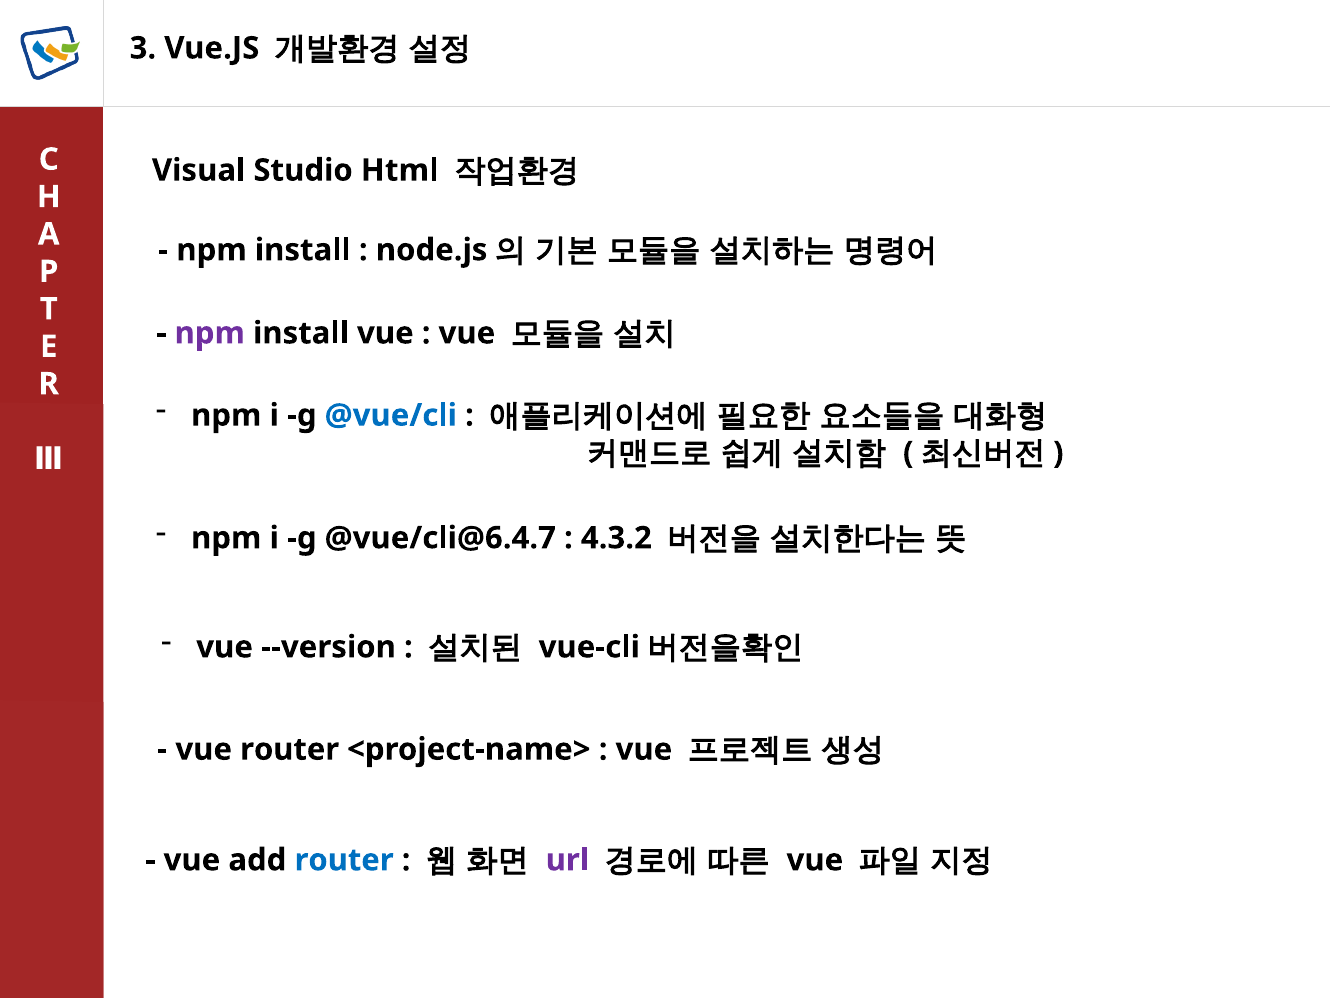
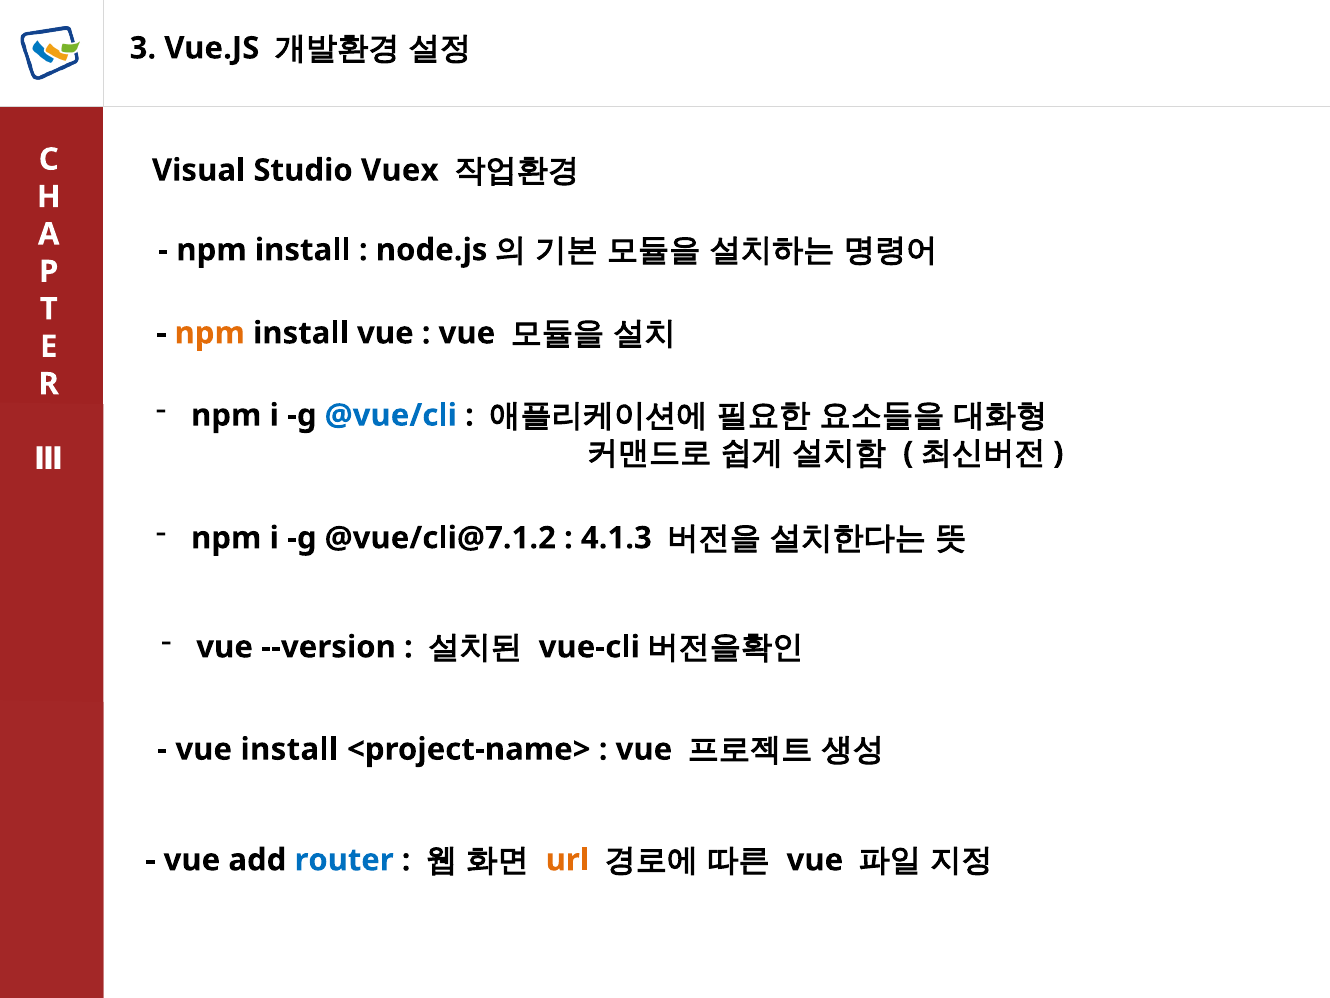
Html: Html -> Vuex
npm at (210, 333) colour: purple -> orange
@vue/cli@6.4.7: @vue/cli@6.4.7 -> @vue/cli@7.1.2
4.3.2: 4.3.2 -> 4.1.3
vue router: router -> install
url colour: purple -> orange
